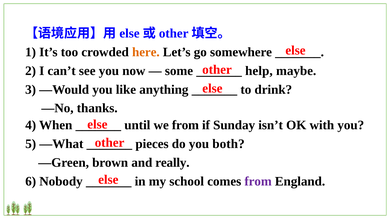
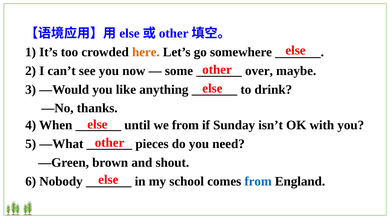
help: help -> over
both: both -> need
really: really -> shout
from at (258, 182) colour: purple -> blue
